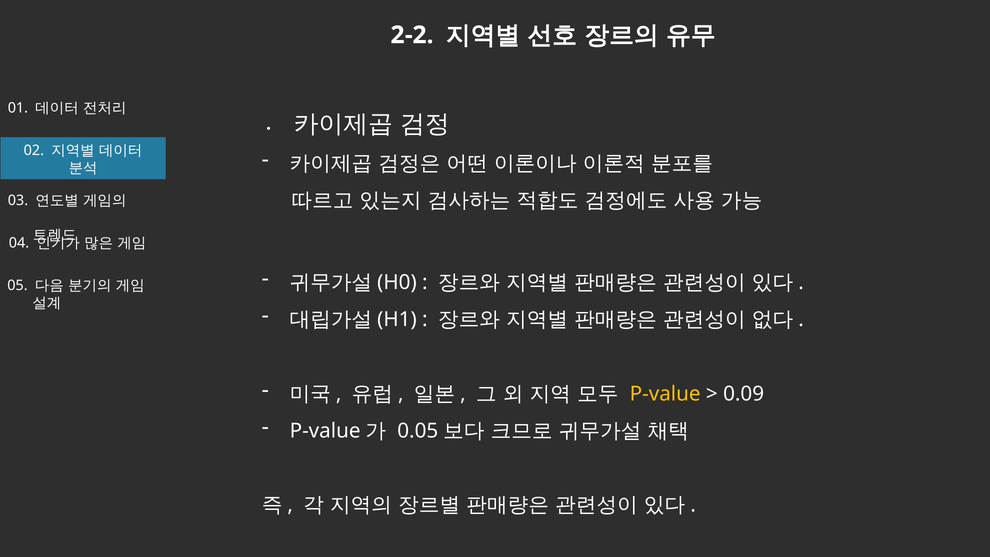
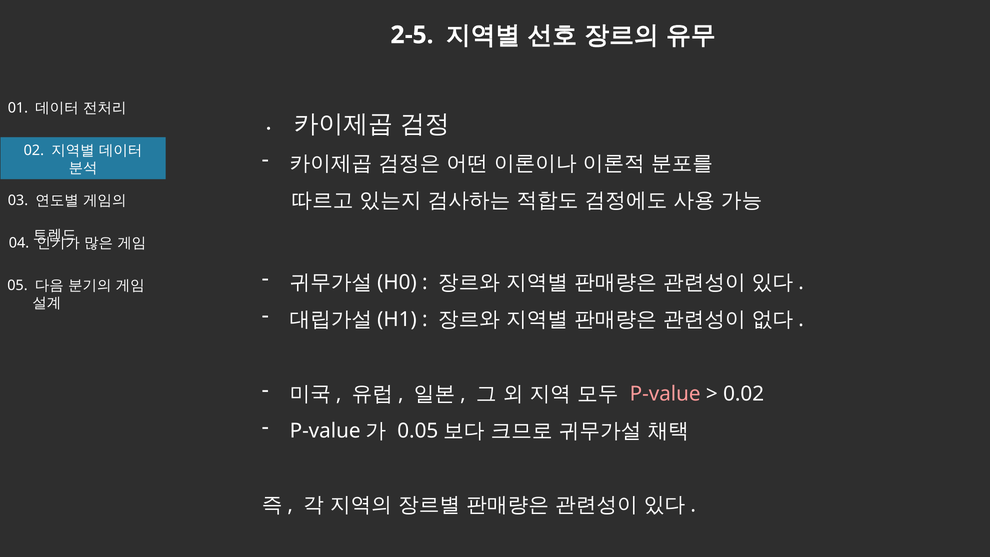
2-2: 2-2 -> 2-5
P-value colour: yellow -> pink
0.09: 0.09 -> 0.02
